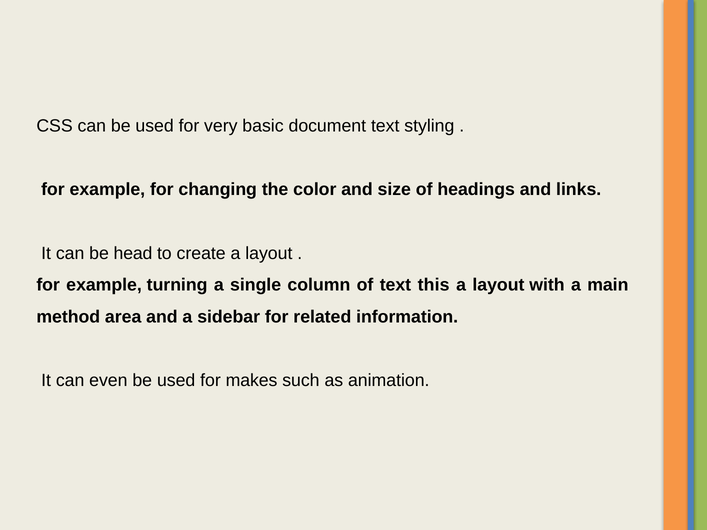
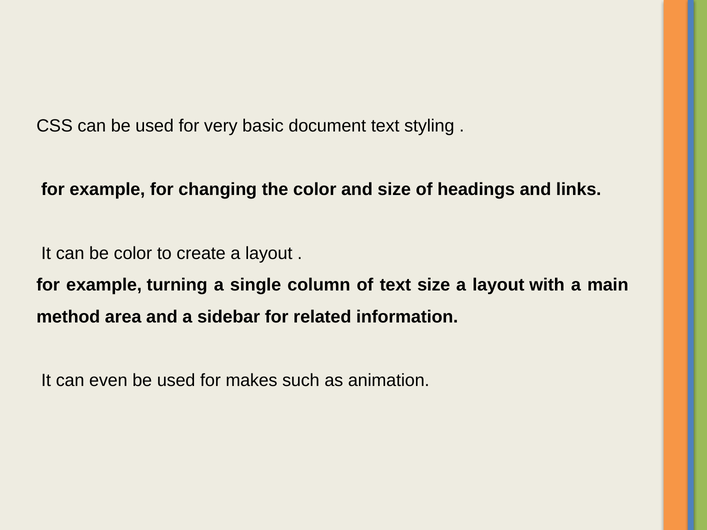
be head: head -> color
text this: this -> size
